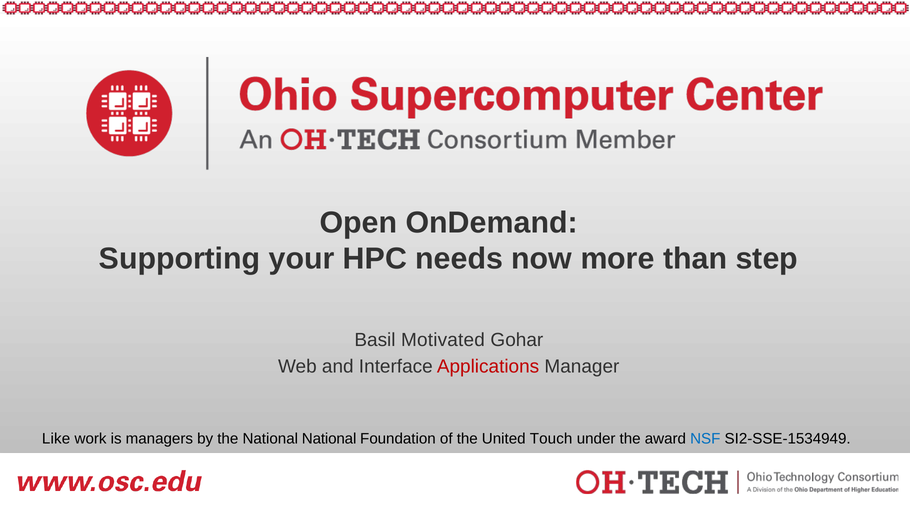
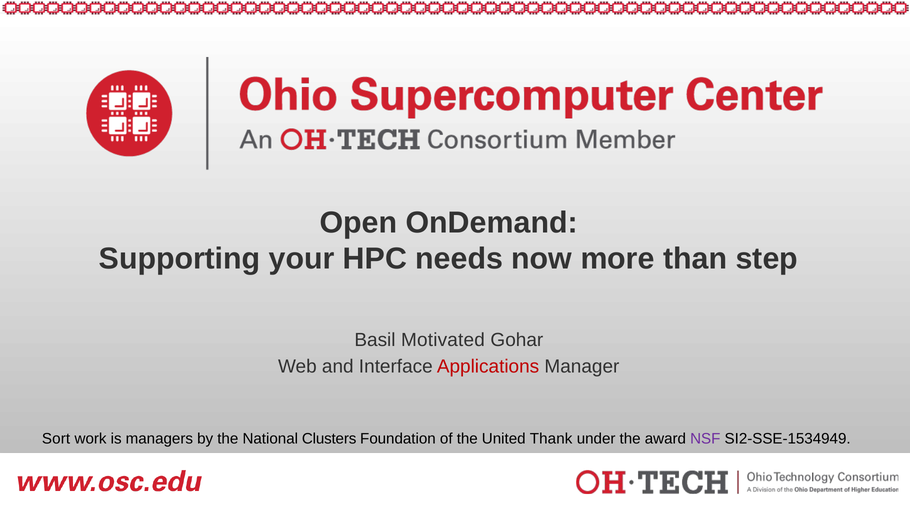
Like: Like -> Sort
National National: National -> Clusters
Touch: Touch -> Thank
NSF colour: blue -> purple
